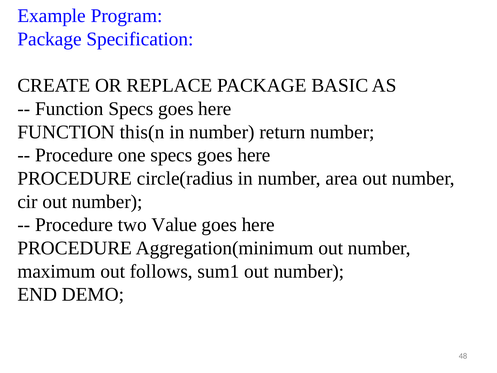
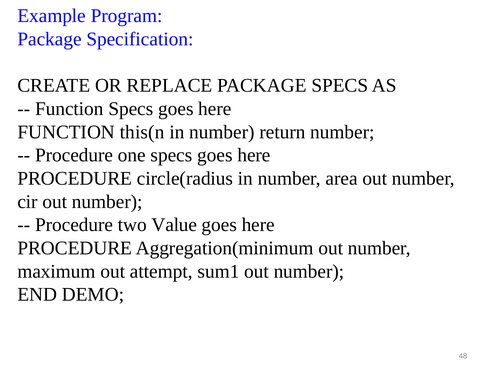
PACKAGE BASIC: BASIC -> SPECS
follows: follows -> attempt
